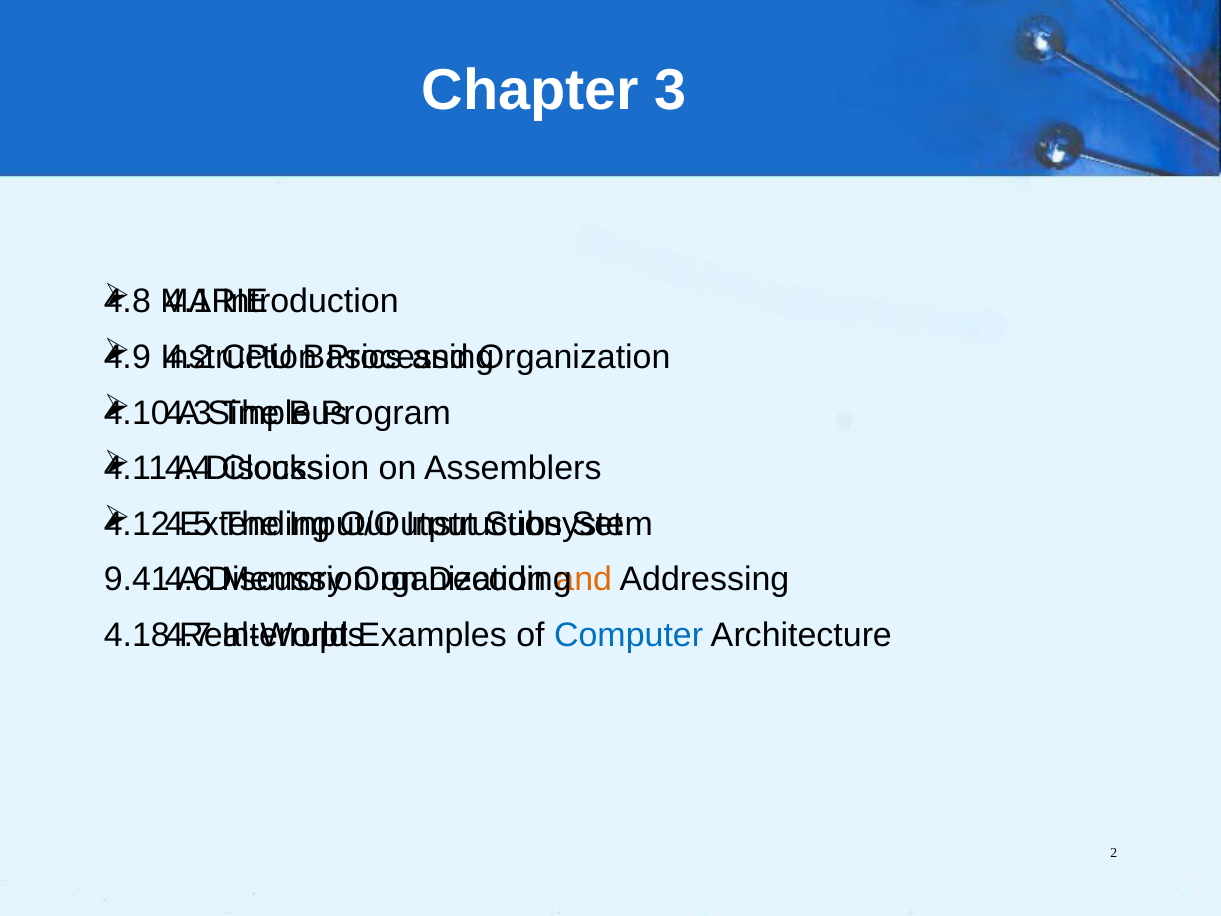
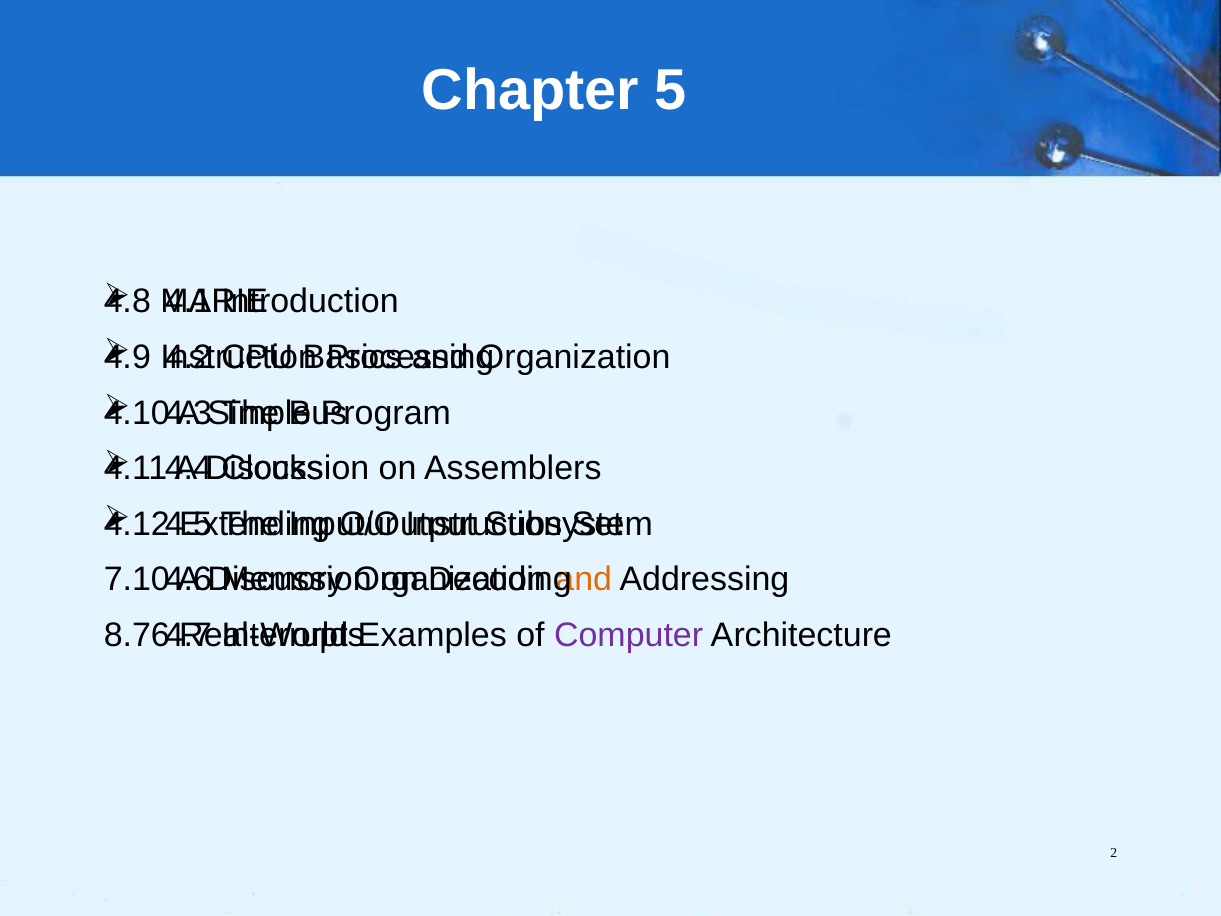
3: 3 -> 5
9.41: 9.41 -> 7.10
4.18: 4.18 -> 8.76
Computer colour: blue -> purple
